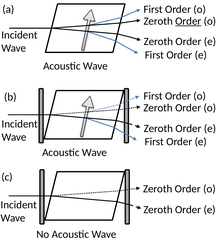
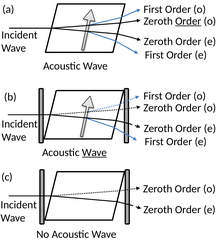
Wave at (94, 152) underline: none -> present
